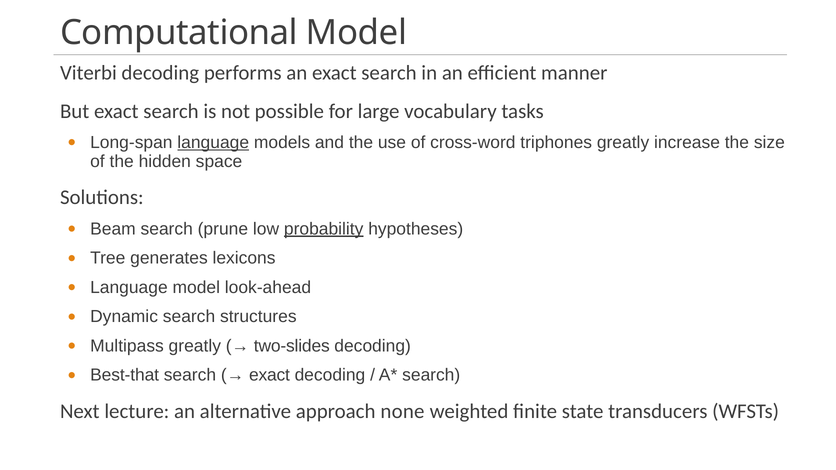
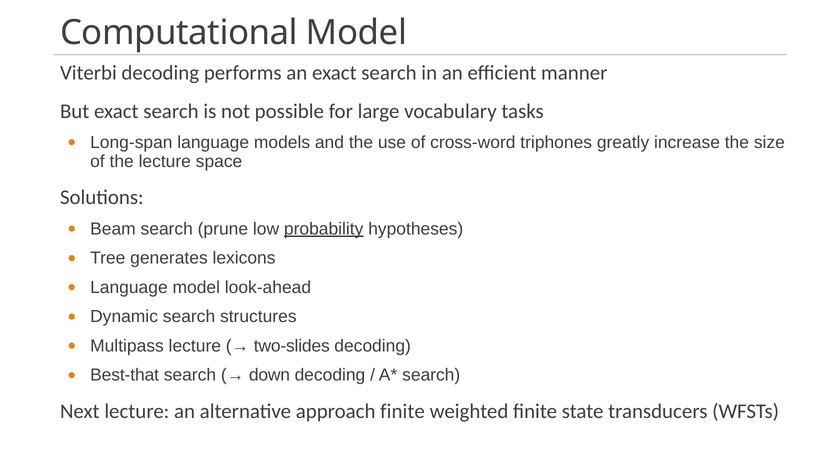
language at (213, 143) underline: present -> none
the hidden: hidden -> lecture
Multipass greatly: greatly -> lecture
exact at (269, 375): exact -> down
approach none: none -> finite
